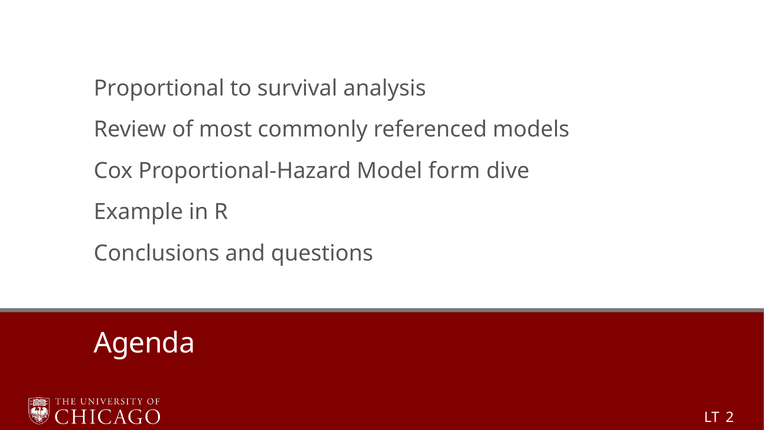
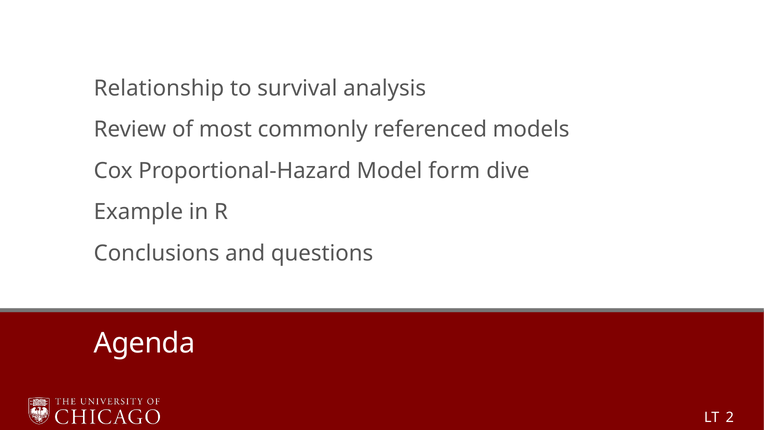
Proportional: Proportional -> Relationship
